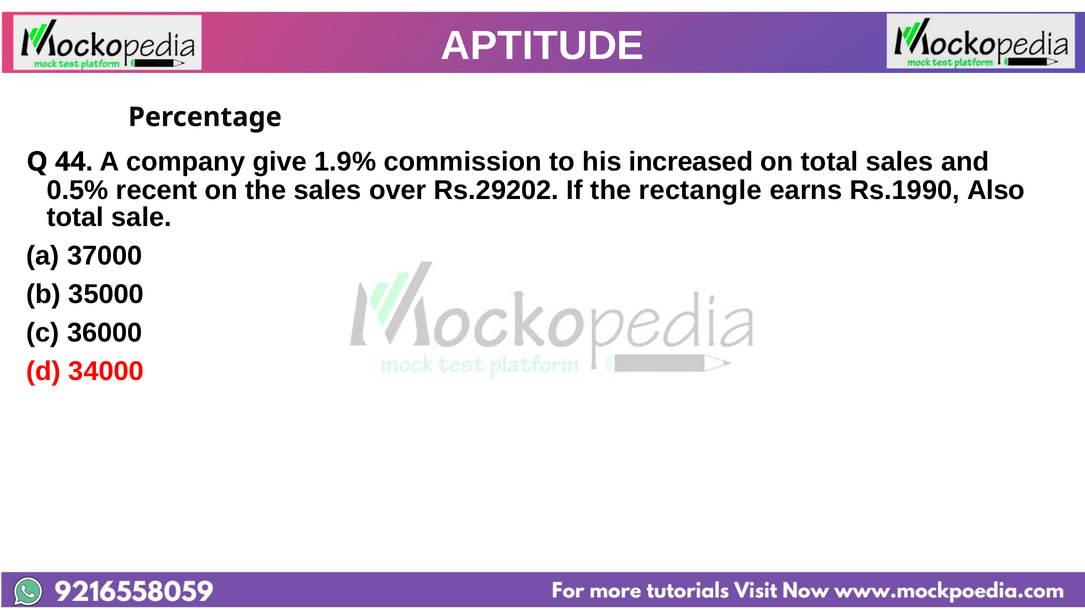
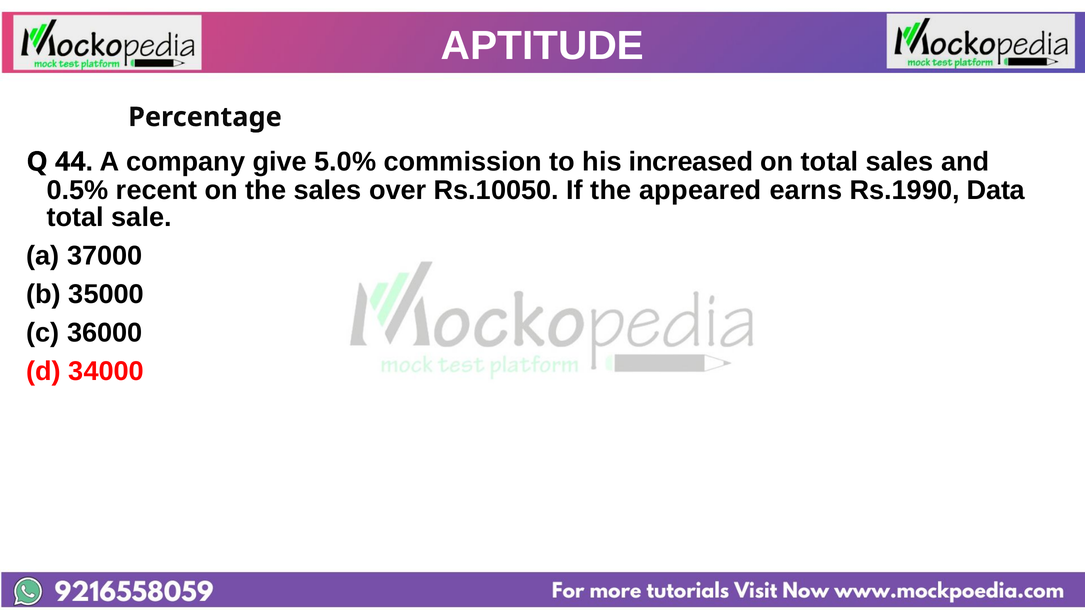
1.9%: 1.9% -> 5.0%
Rs.29202: Rs.29202 -> Rs.10050
rectangle: rectangle -> appeared
Also: Also -> Data
